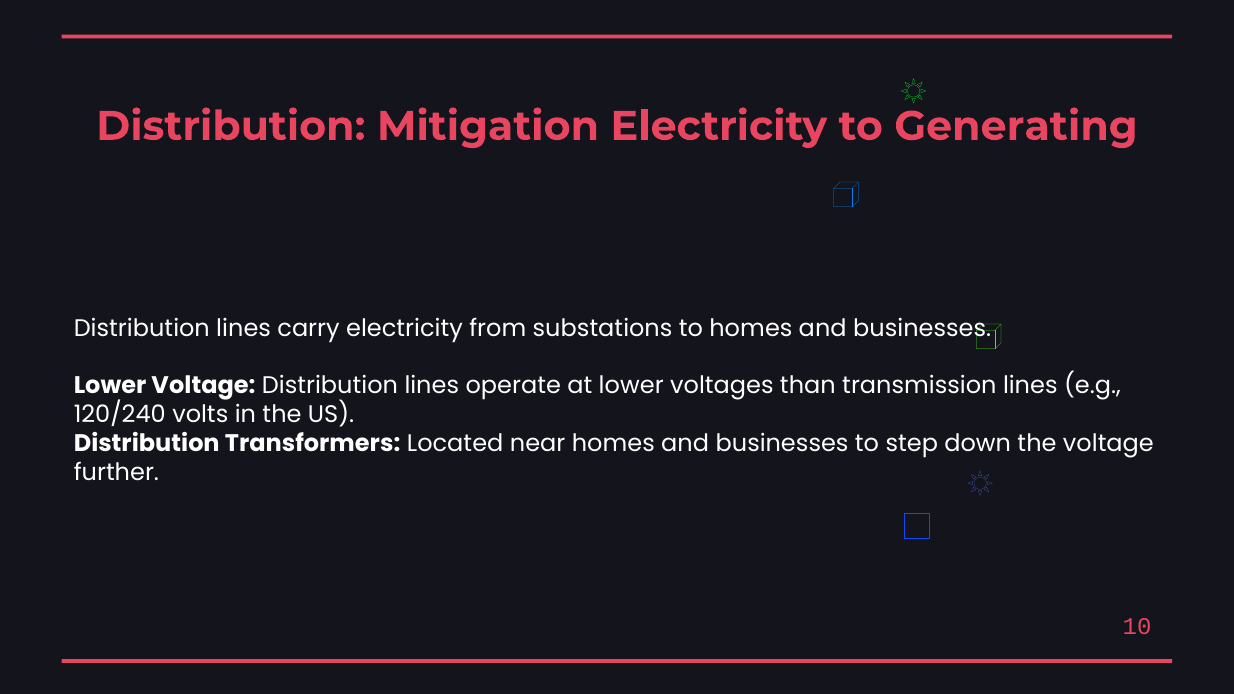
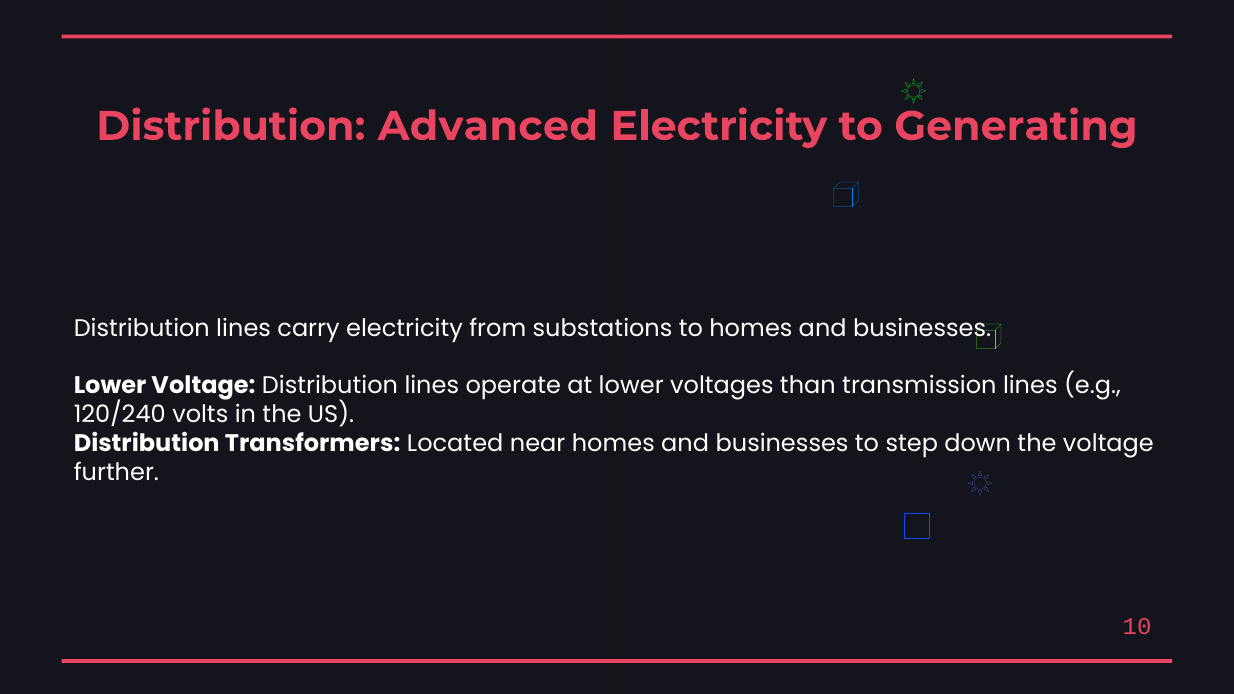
Mitigation: Mitigation -> Advanced
